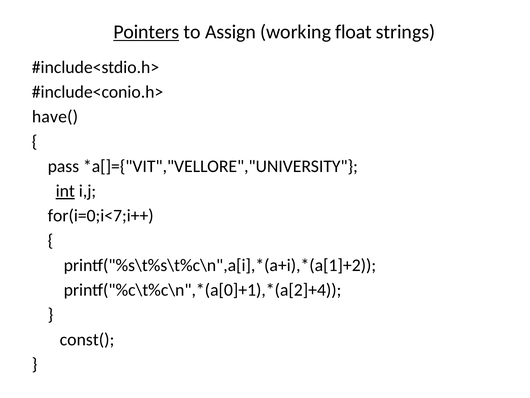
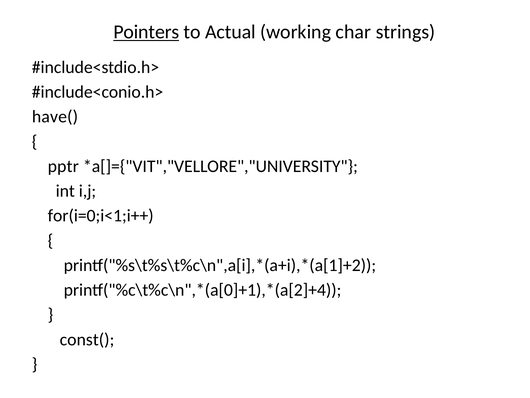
Assign: Assign -> Actual
float: float -> char
pass: pass -> pptr
int underline: present -> none
for(i=0;i<7;i++: for(i=0;i<7;i++ -> for(i=0;i<1;i++
